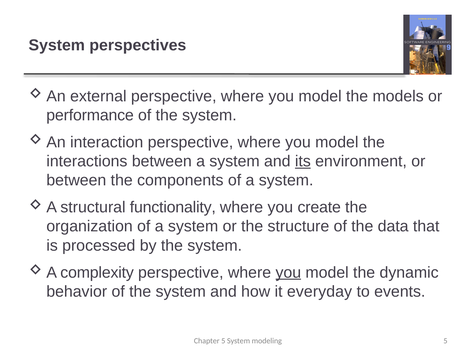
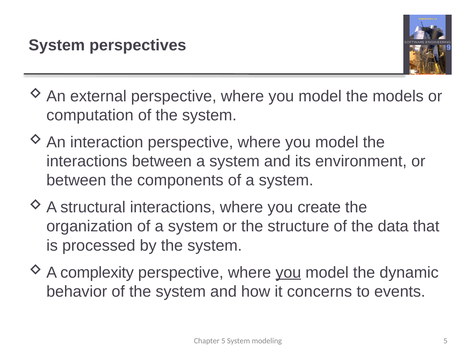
performance: performance -> computation
its underline: present -> none
structural functionality: functionality -> interactions
everyday: everyday -> concerns
